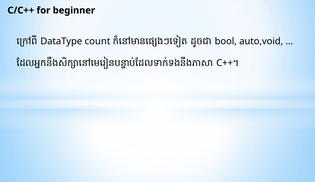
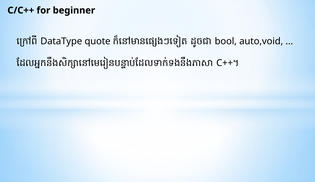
count: count -> quote
